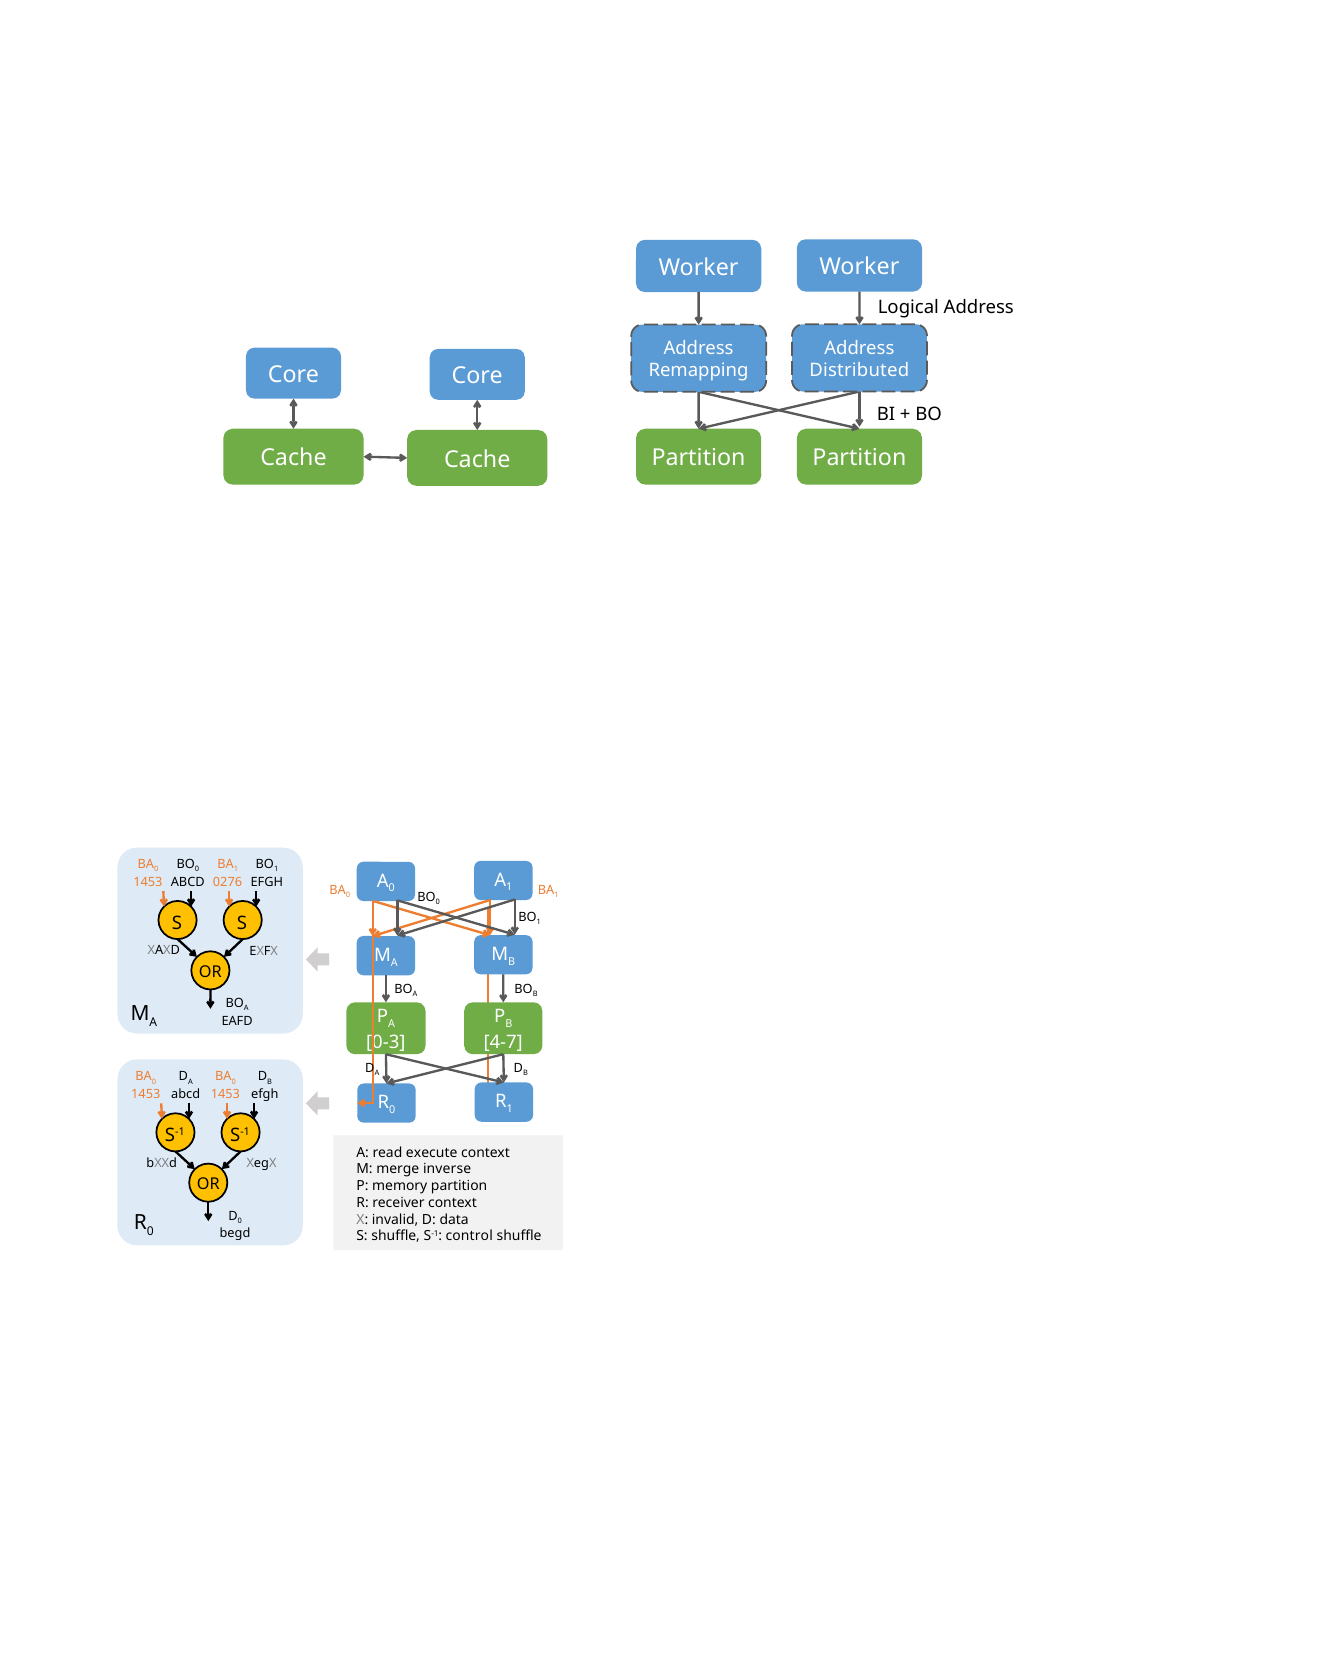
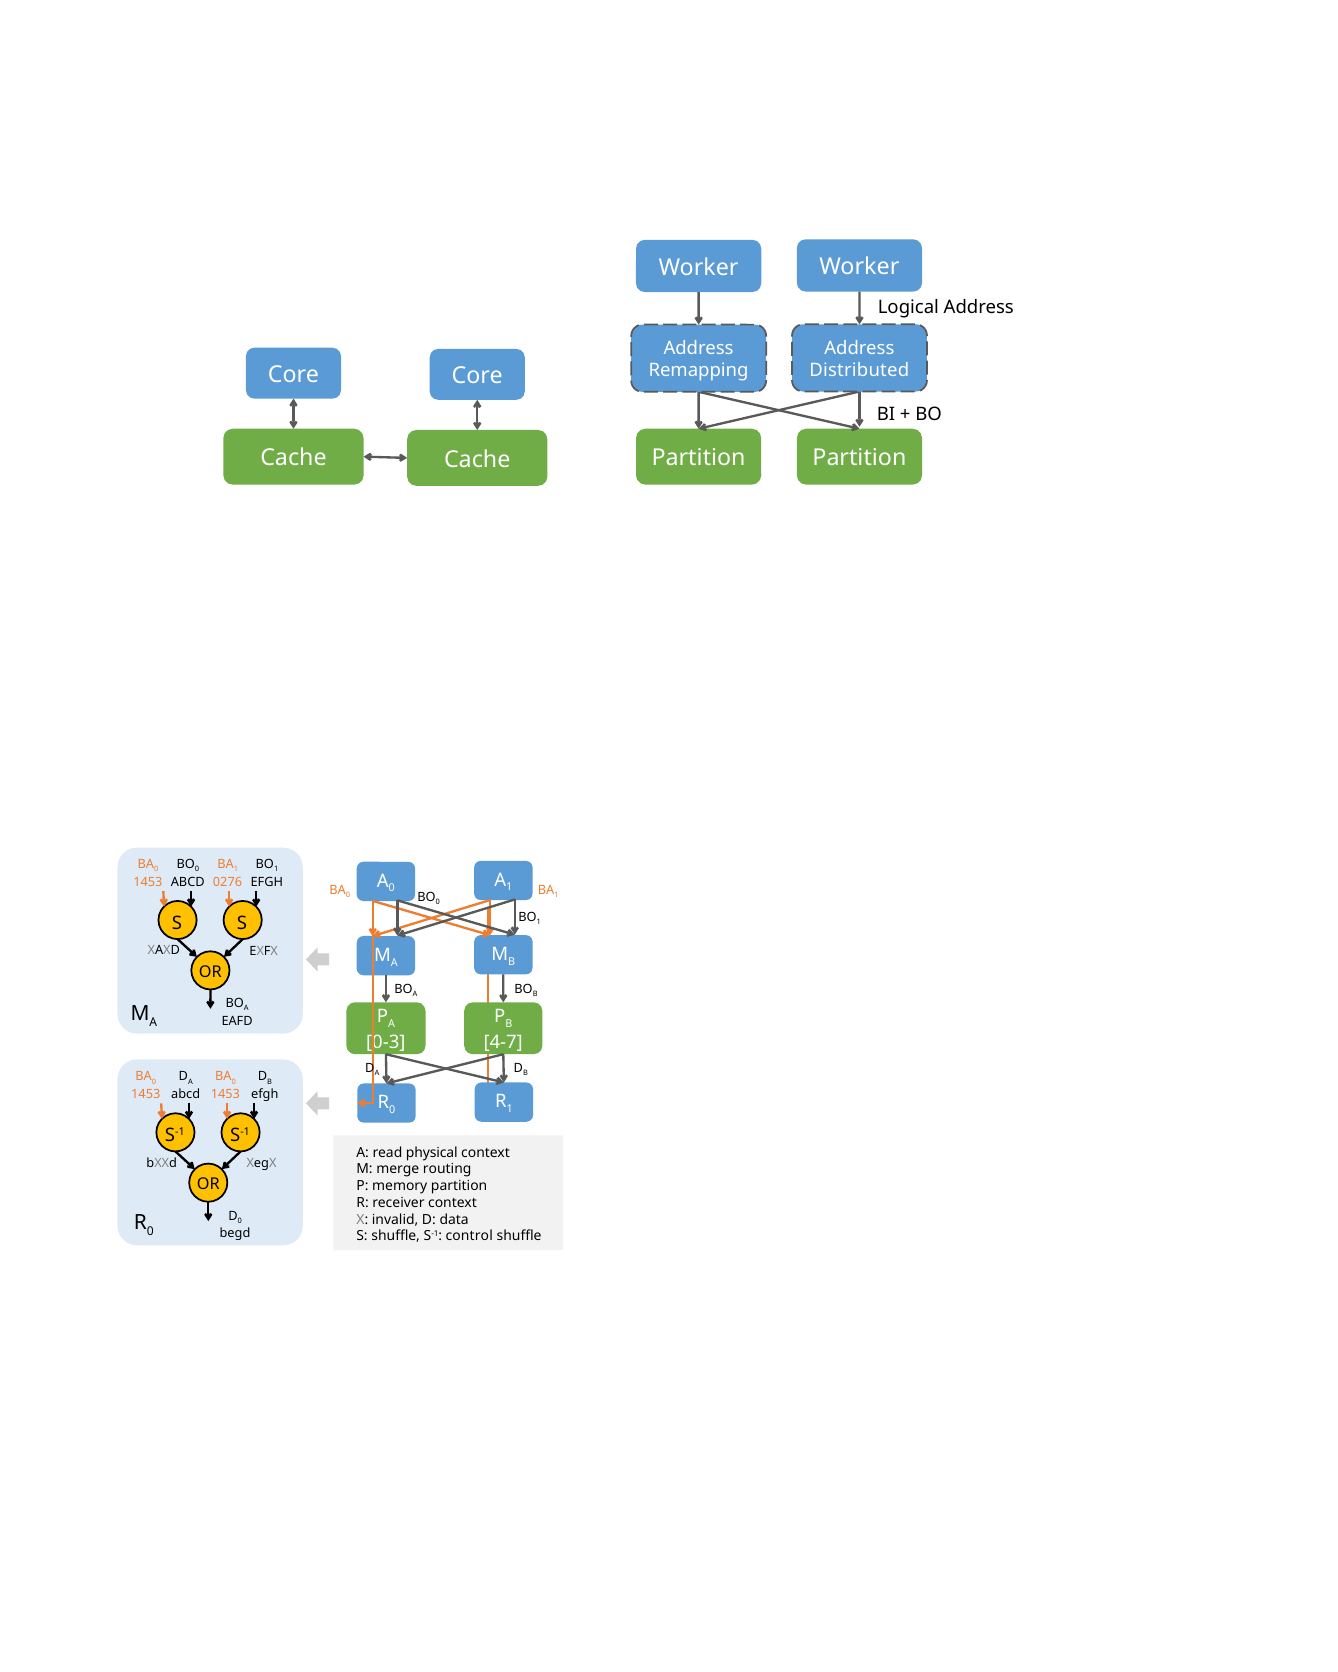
execute: execute -> physical
inverse: inverse -> routing
